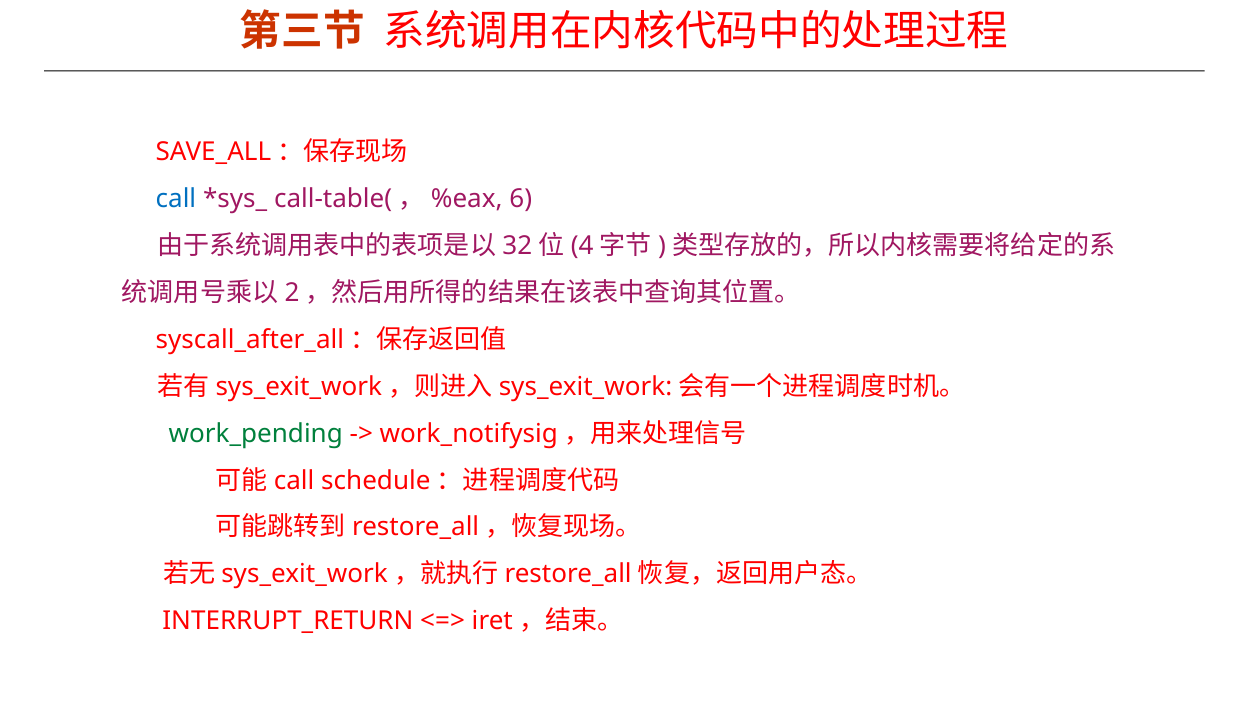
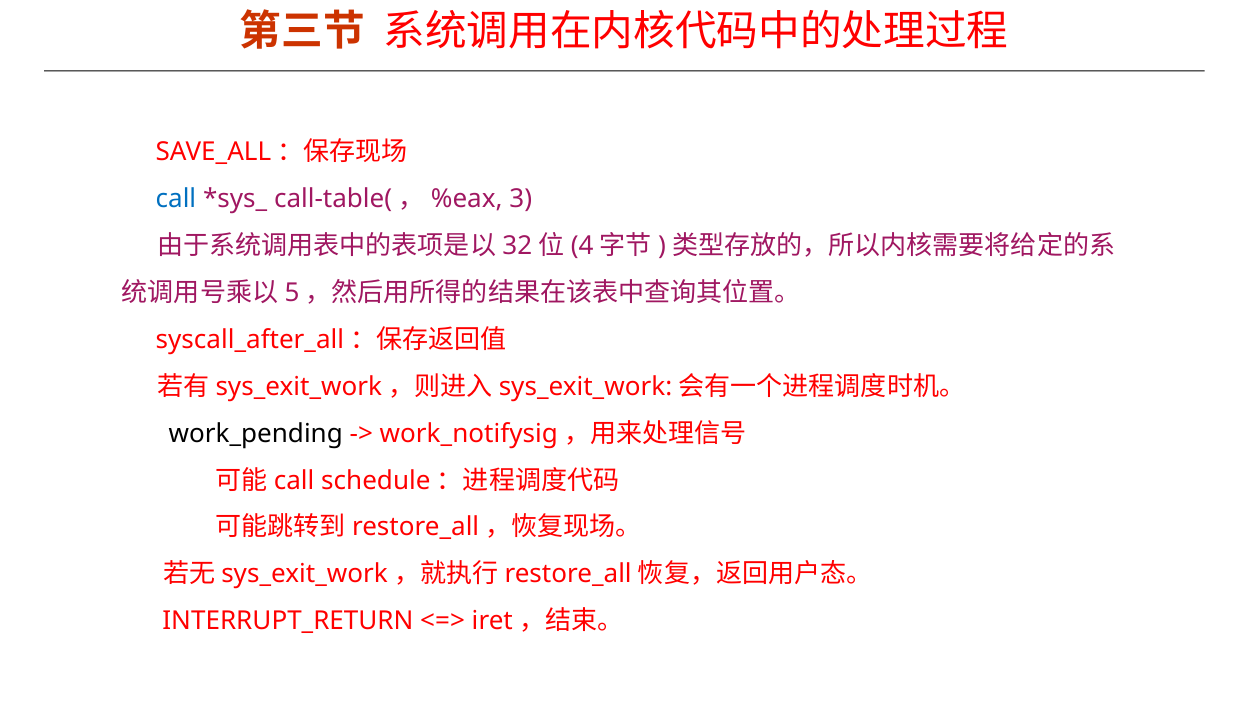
6: 6 -> 3
2: 2 -> 5
work_pending colour: green -> black
